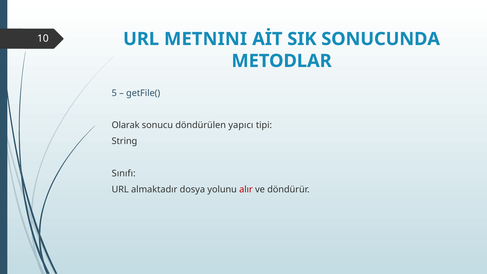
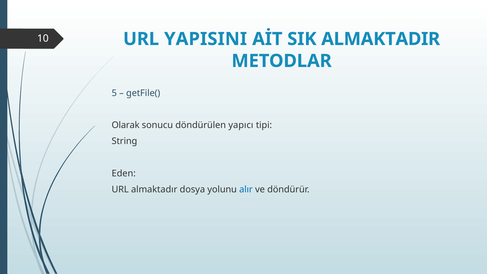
METNINI: METNINI -> YAPISINI
SONUCUNDA: SONUCUNDA -> ALMAKTADIR
Sınıfı: Sınıfı -> Eden
alır colour: red -> blue
